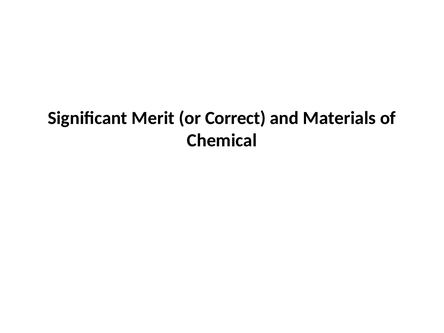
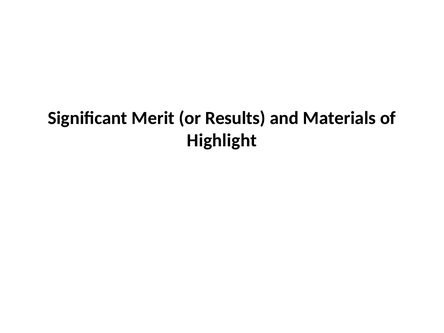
Correct: Correct -> Results
Chemical: Chemical -> Highlight
